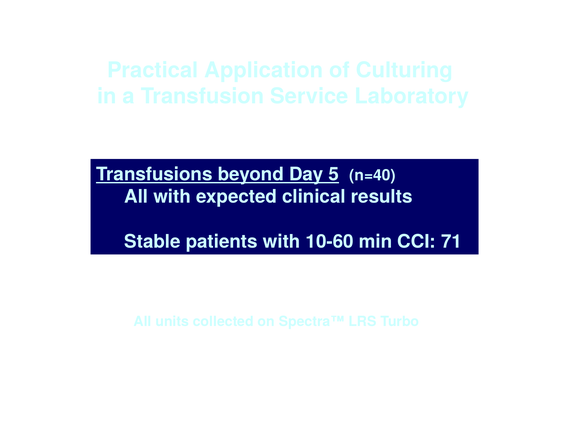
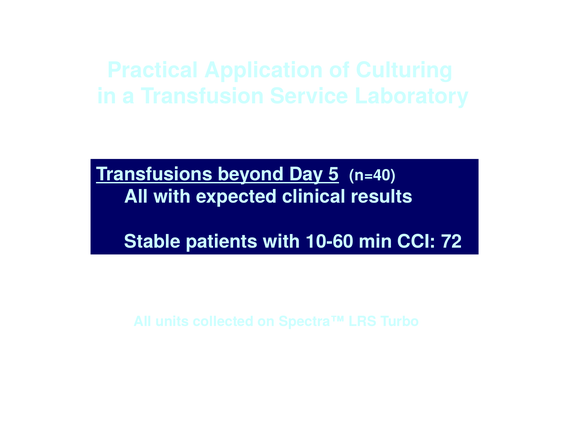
71: 71 -> 72
